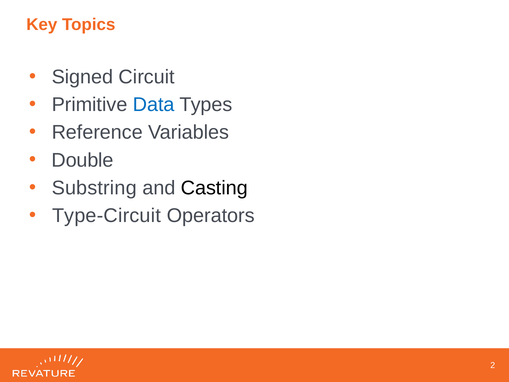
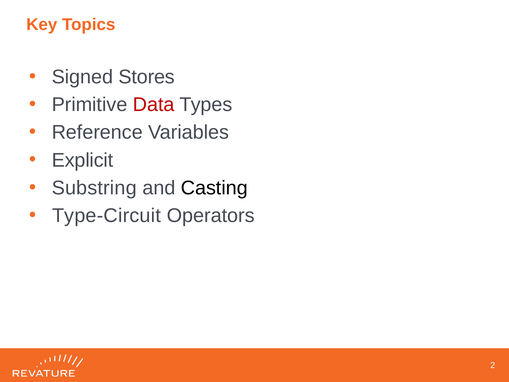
Circuit: Circuit -> Stores
Data colour: blue -> red
Double: Double -> Explicit
